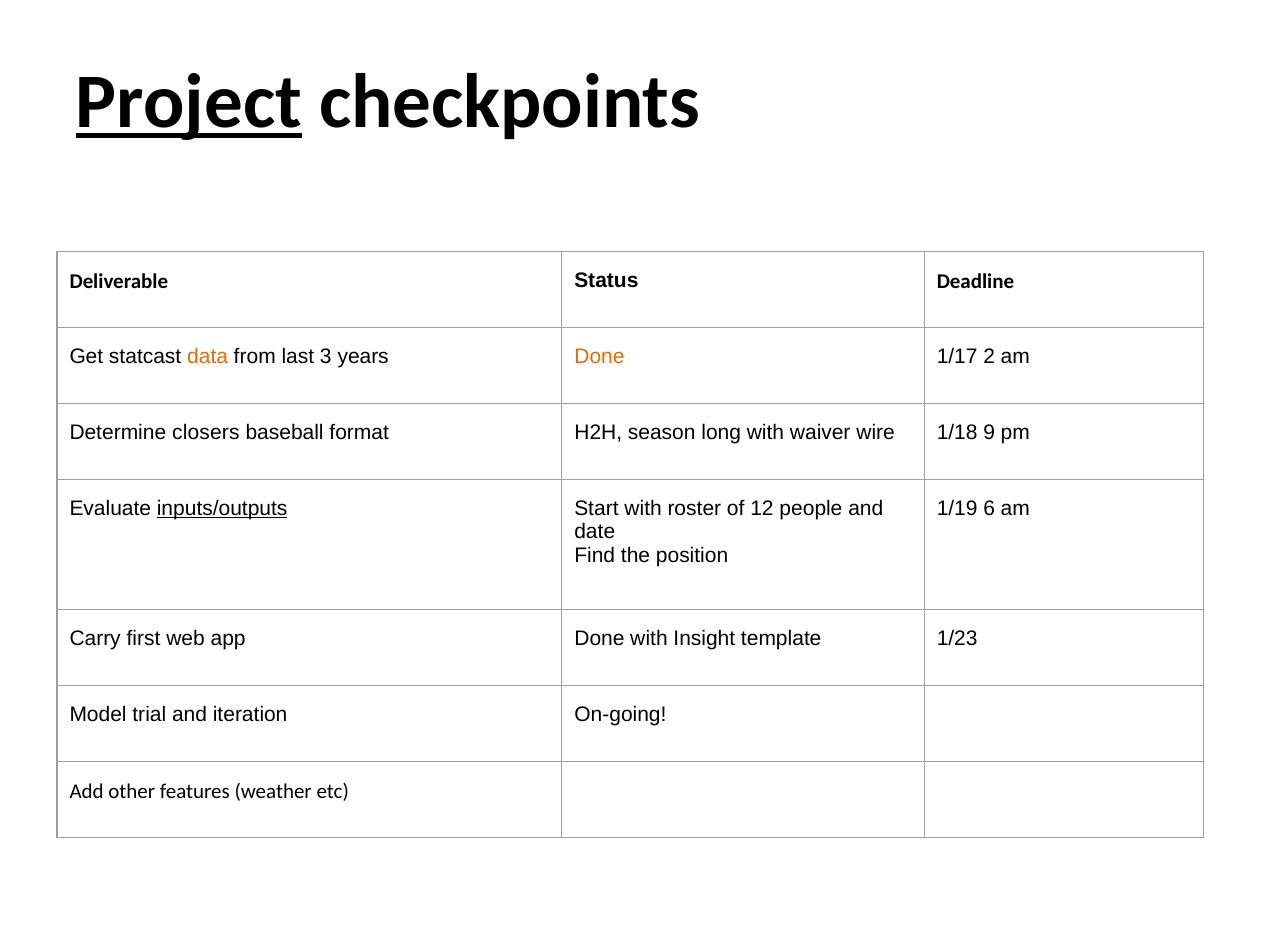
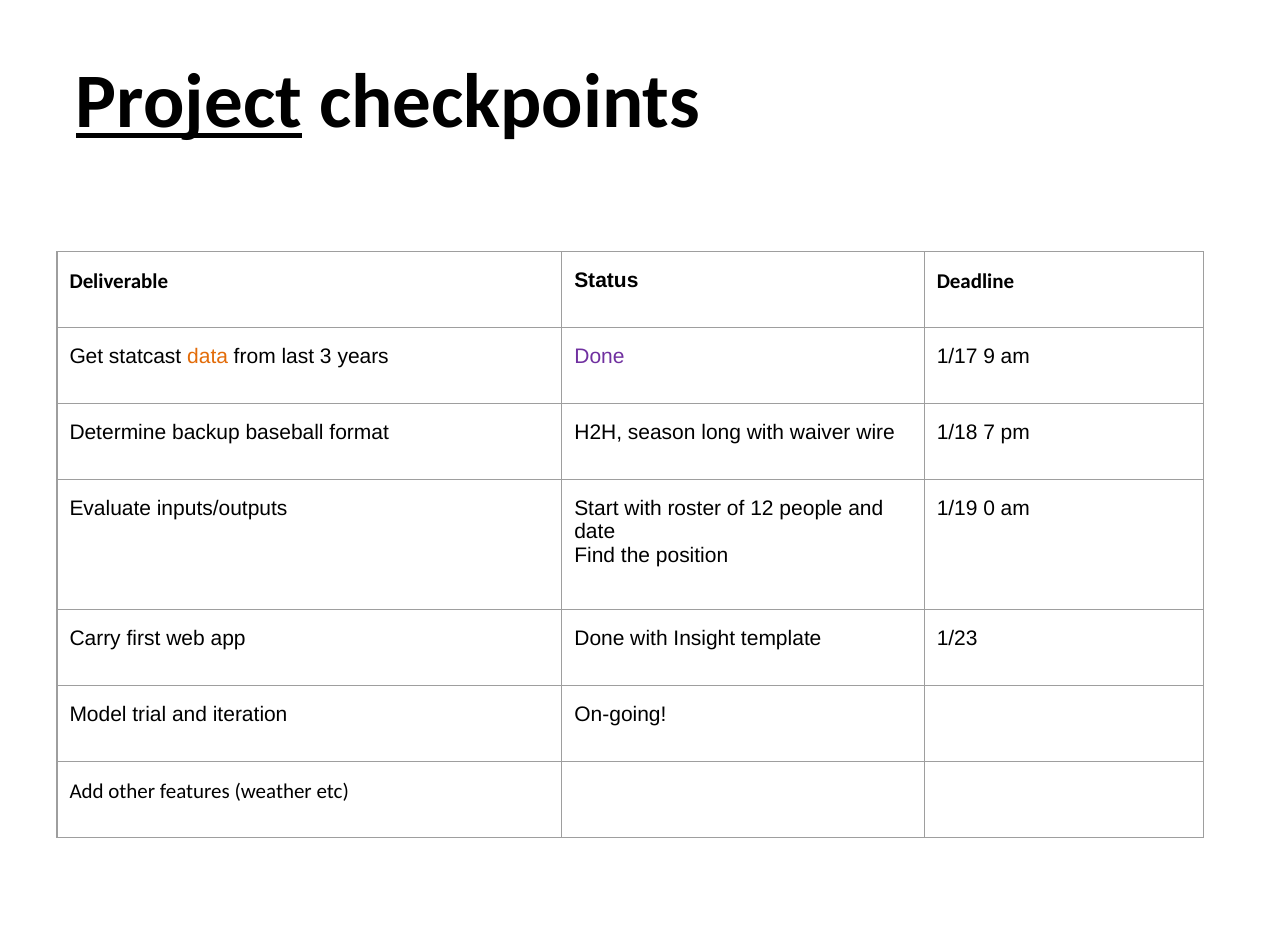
Done at (599, 356) colour: orange -> purple
2: 2 -> 9
closers: closers -> backup
9: 9 -> 7
inputs/outputs underline: present -> none
6: 6 -> 0
